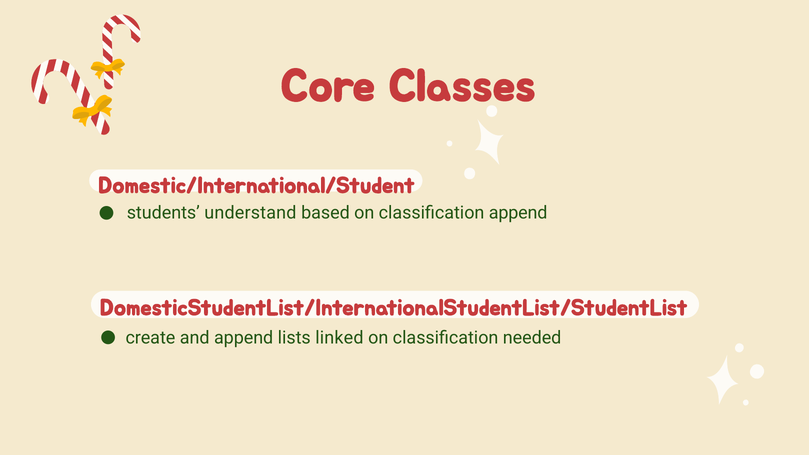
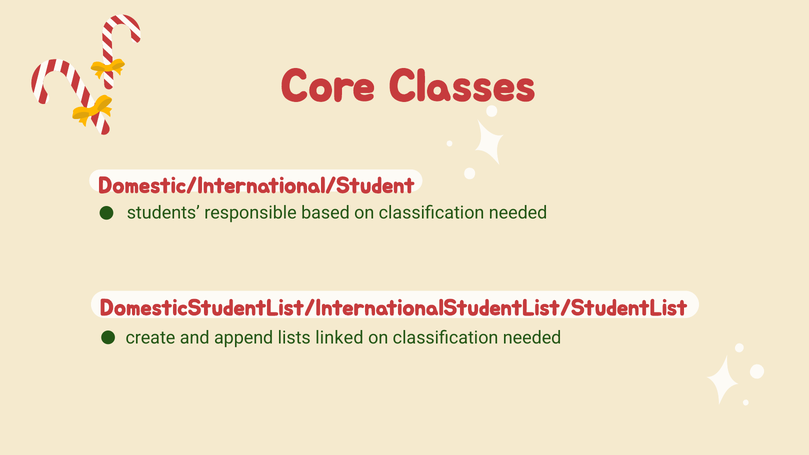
understand: understand -> responsible
based on classification append: append -> needed
